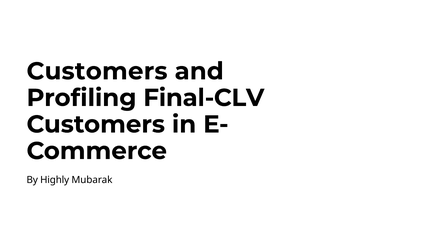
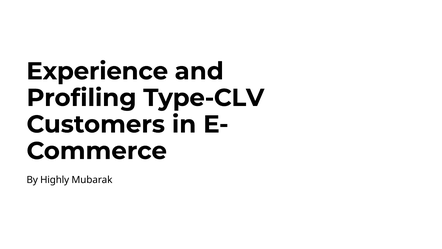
Customers at (97, 71): Customers -> Experience
Final-CLV: Final-CLV -> Type-CLV
